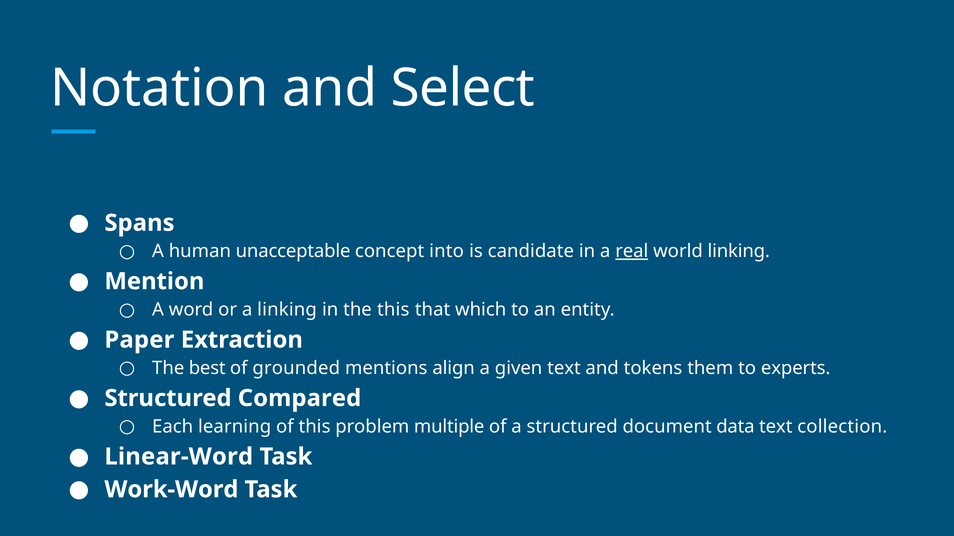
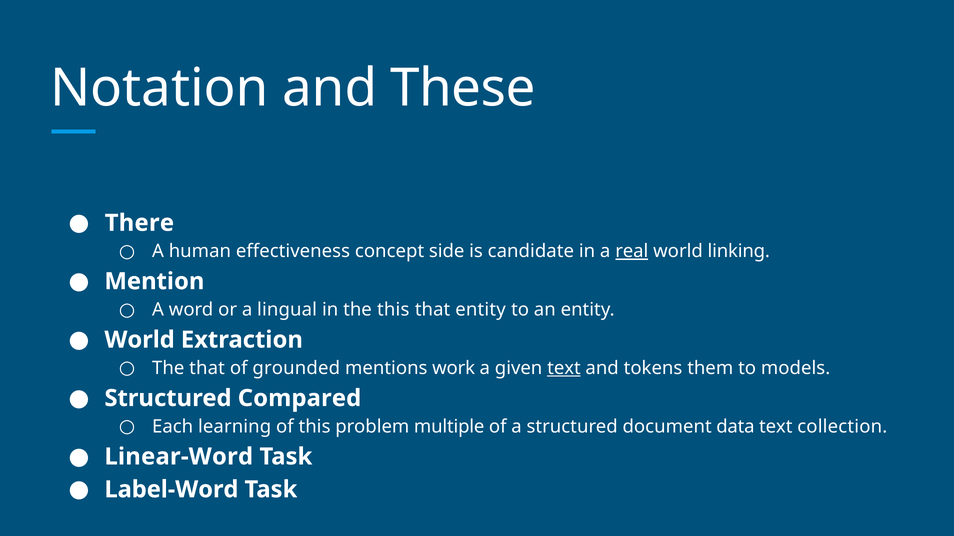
Select: Select -> These
Spans: Spans -> There
unacceptable: unacceptable -> effectiveness
into: into -> side
a linking: linking -> lingual
that which: which -> entity
Paper at (139, 340): Paper -> World
The best: best -> that
align: align -> work
text at (564, 369) underline: none -> present
experts: experts -> models
Work-Word: Work-Word -> Label-Word
